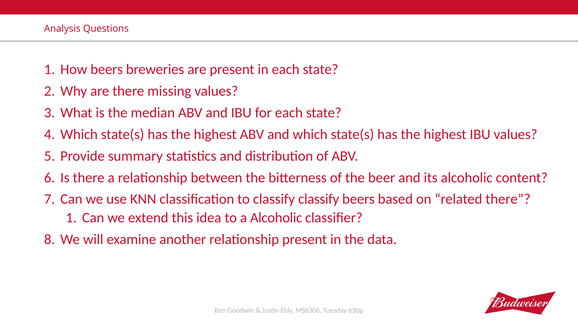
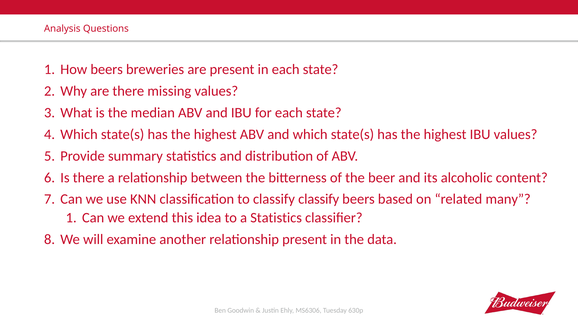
related there: there -> many
a Alcoholic: Alcoholic -> Statistics
